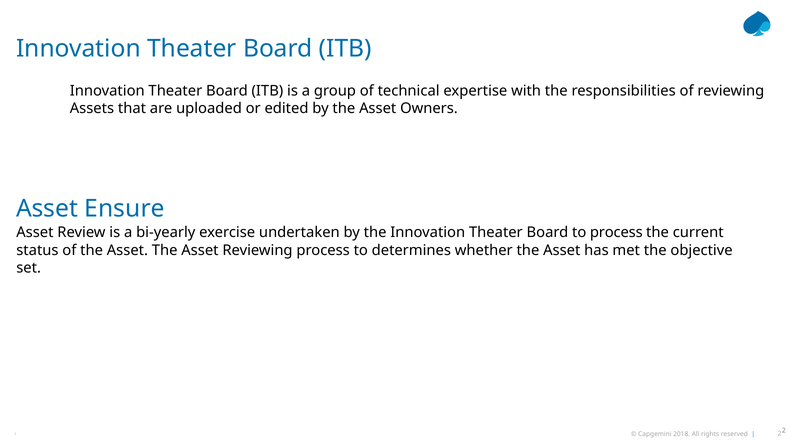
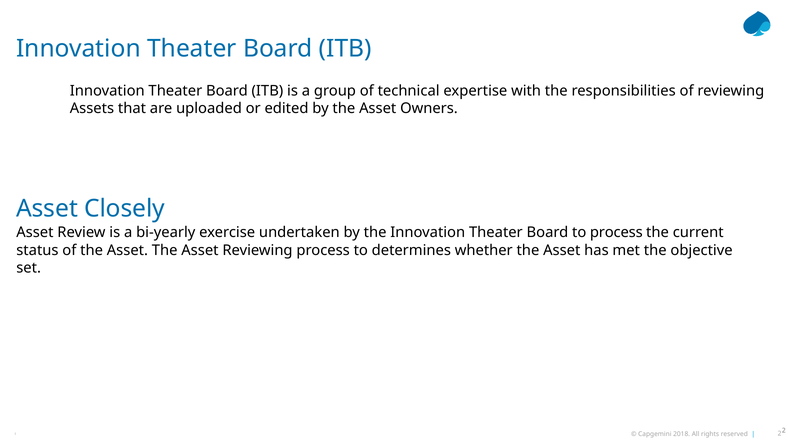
Ensure: Ensure -> Closely
